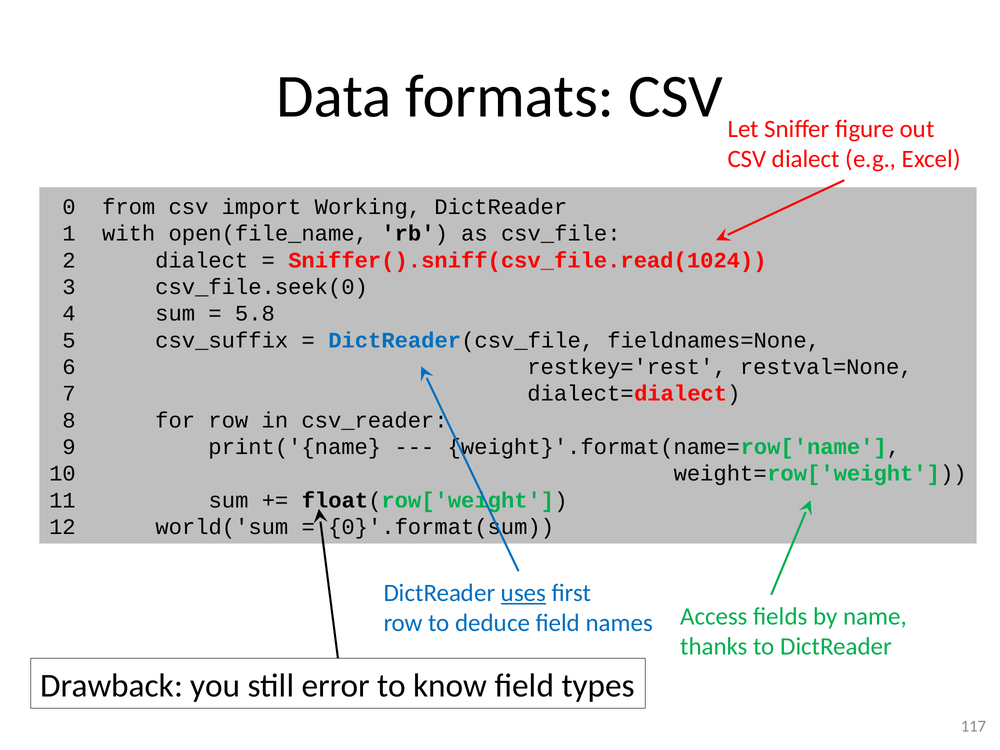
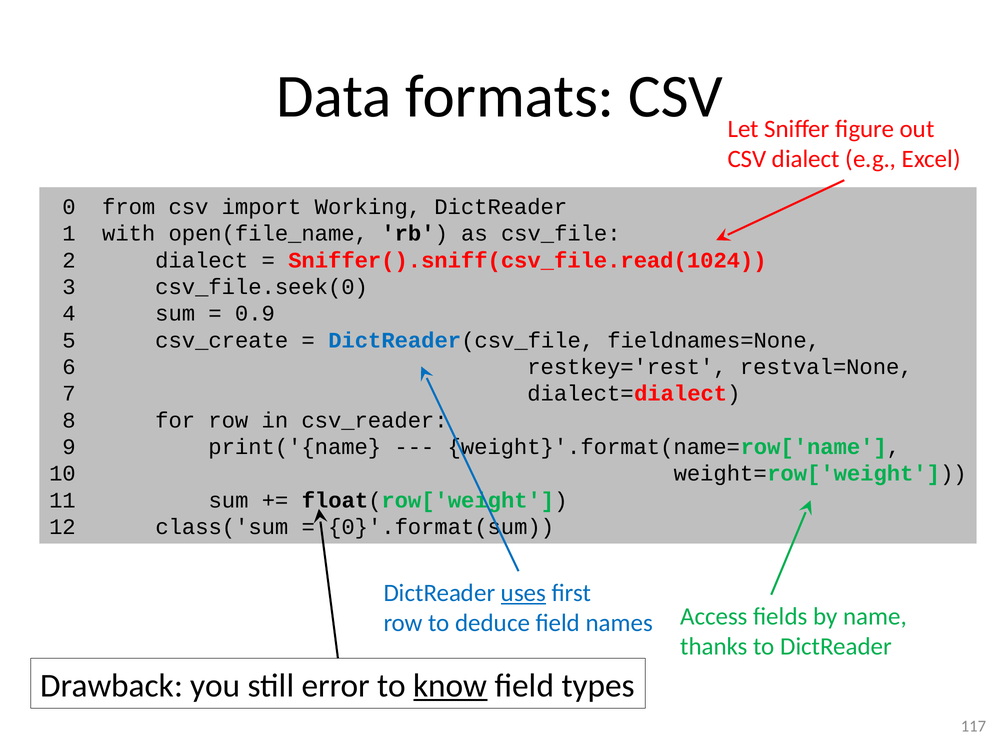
5.8: 5.8 -> 0.9
csv_suffix: csv_suffix -> csv_create
world('sum: world('sum -> class('sum
know underline: none -> present
